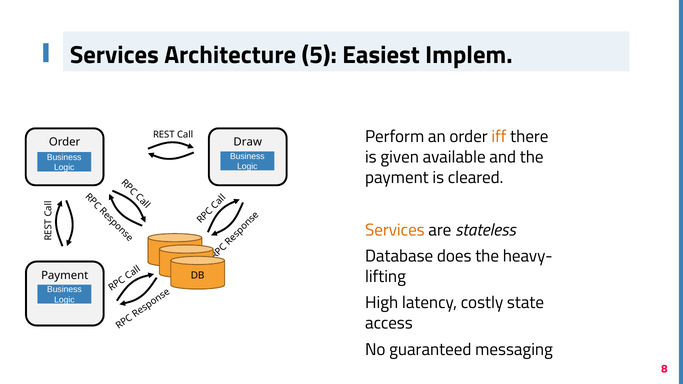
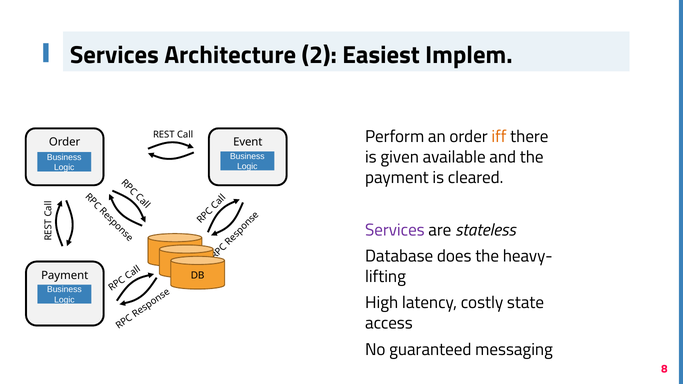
5: 5 -> 2
Draw: Draw -> Event
Services at (395, 230) colour: orange -> purple
